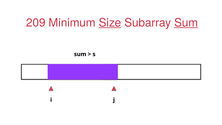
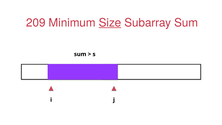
Sum at (186, 23) underline: present -> none
